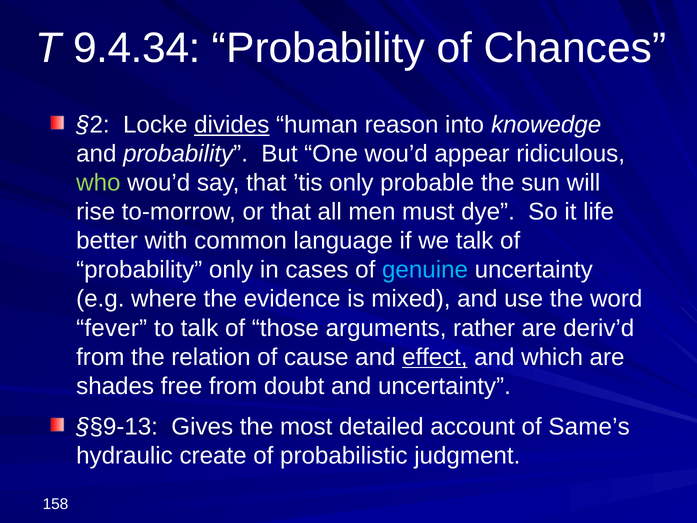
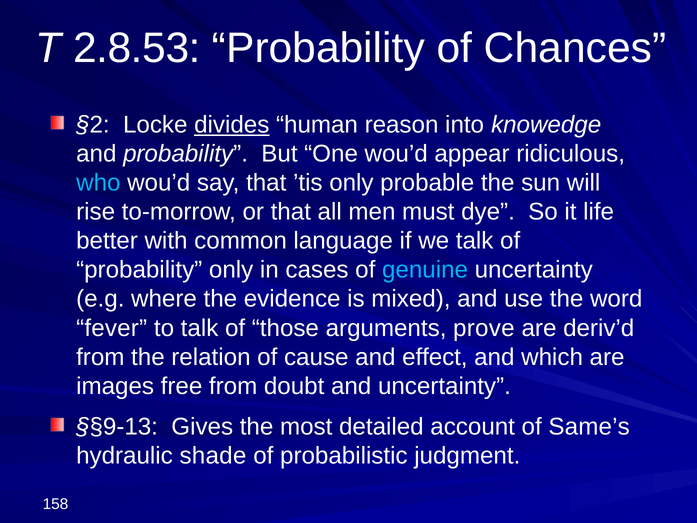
9.4.34: 9.4.34 -> 2.8.53
who colour: light green -> light blue
rather: rather -> prove
effect underline: present -> none
shades: shades -> images
create: create -> shade
